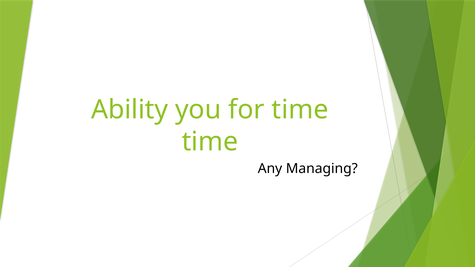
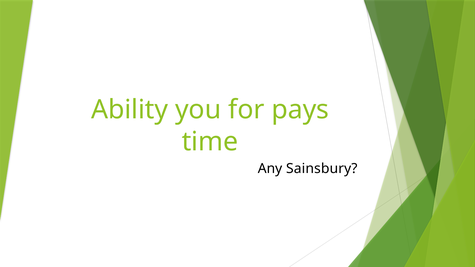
for time: time -> pays
Managing: Managing -> Sainsbury
